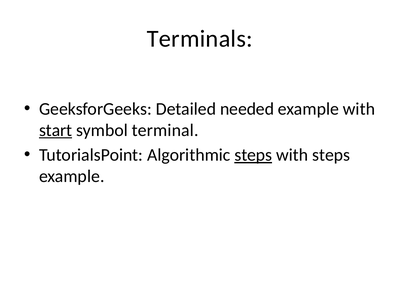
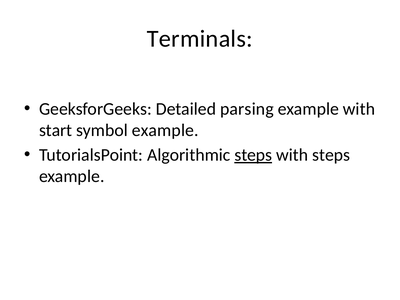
needed: needed -> parsing
start underline: present -> none
symbol terminal: terminal -> example
